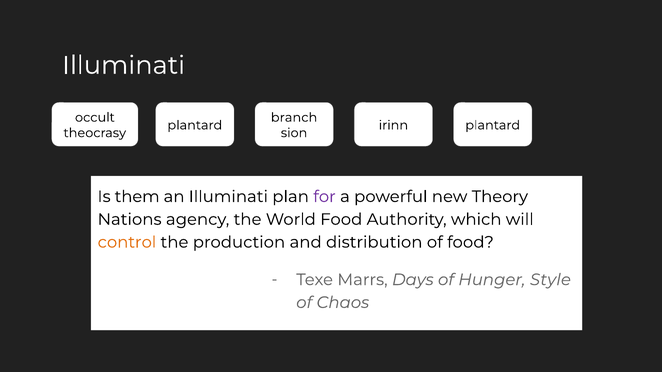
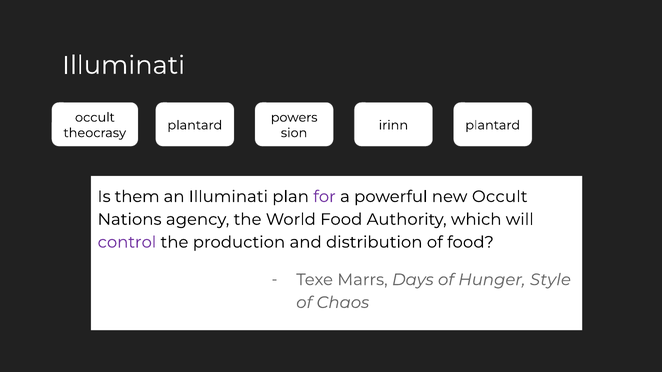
branch: branch -> powers
new Theory: Theory -> Occult
control colour: orange -> purple
